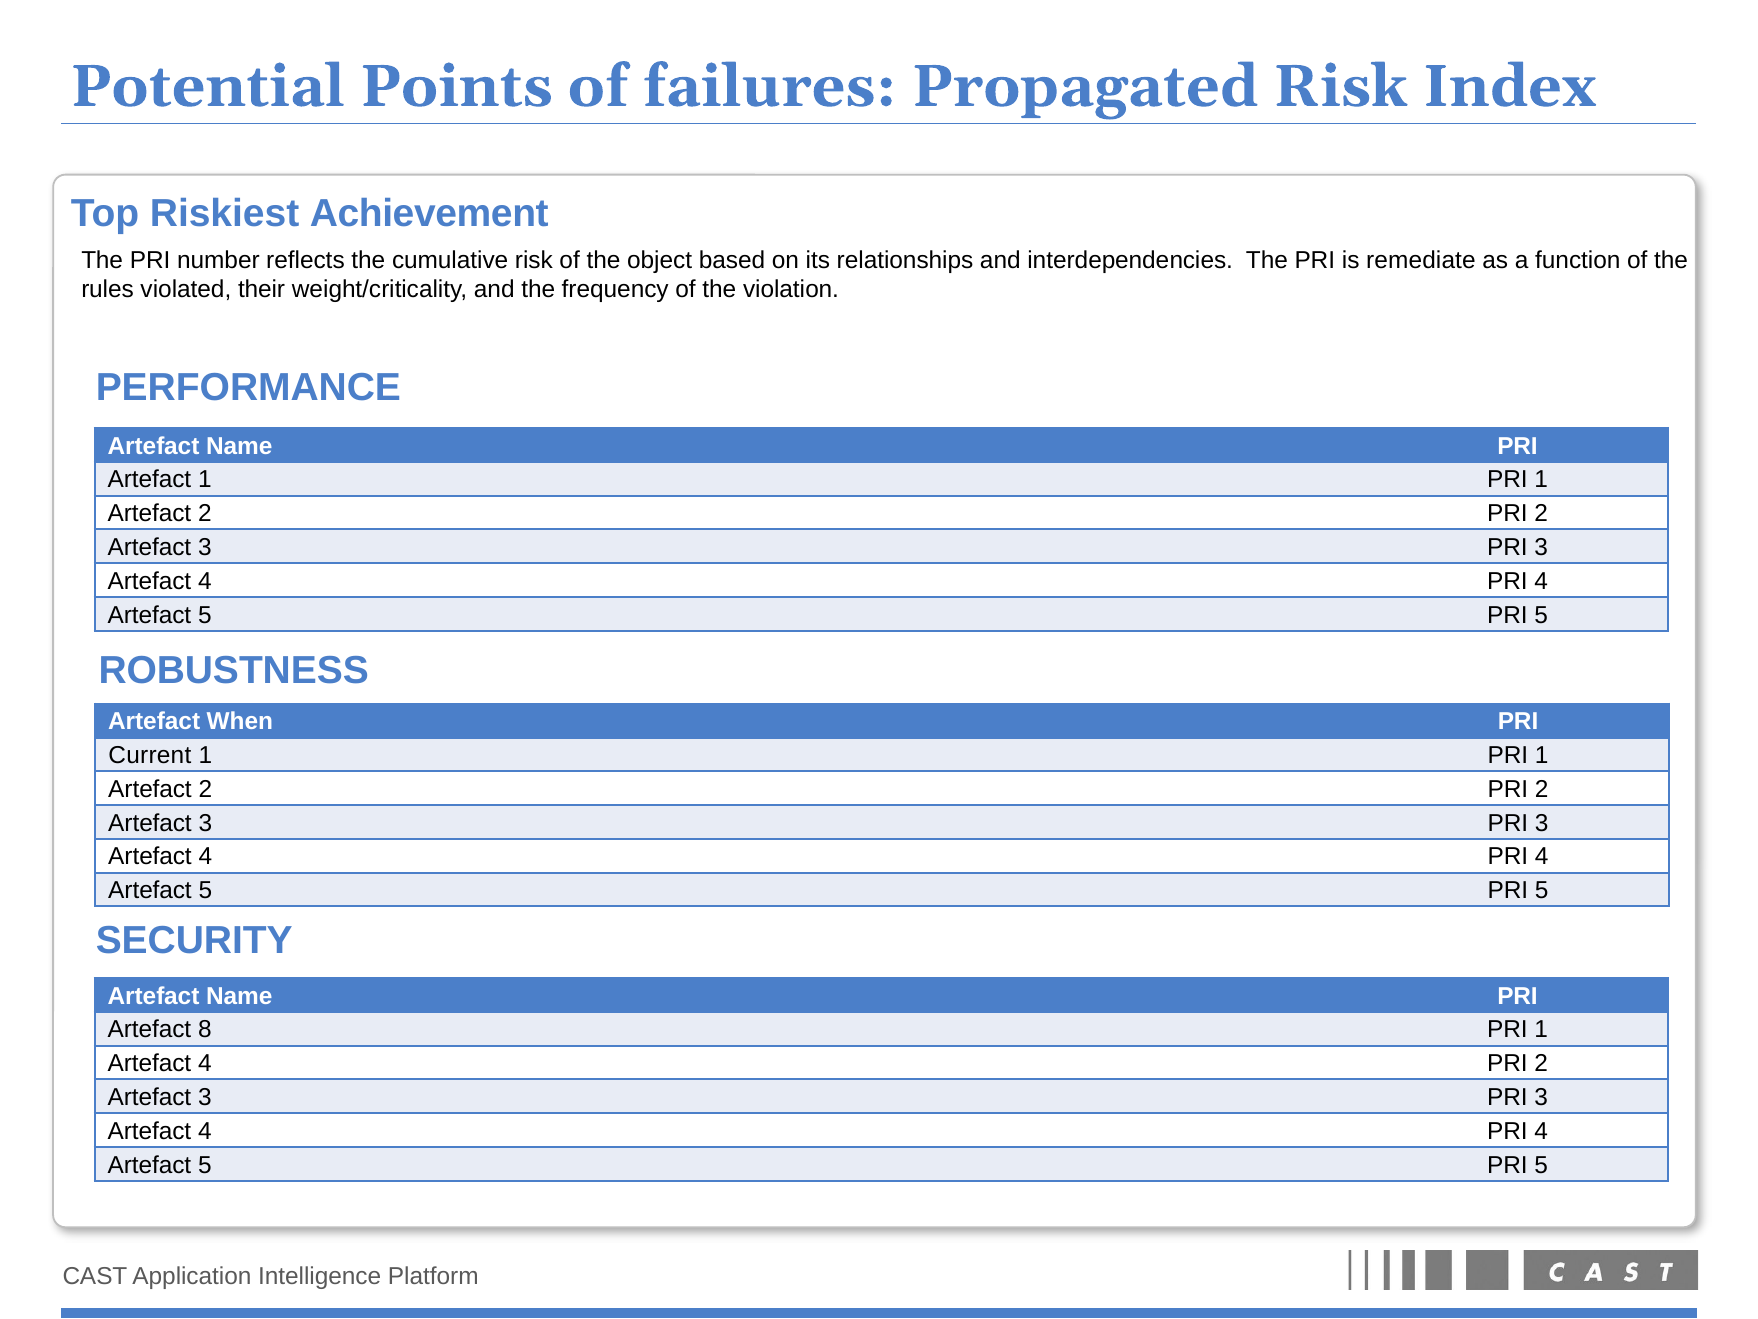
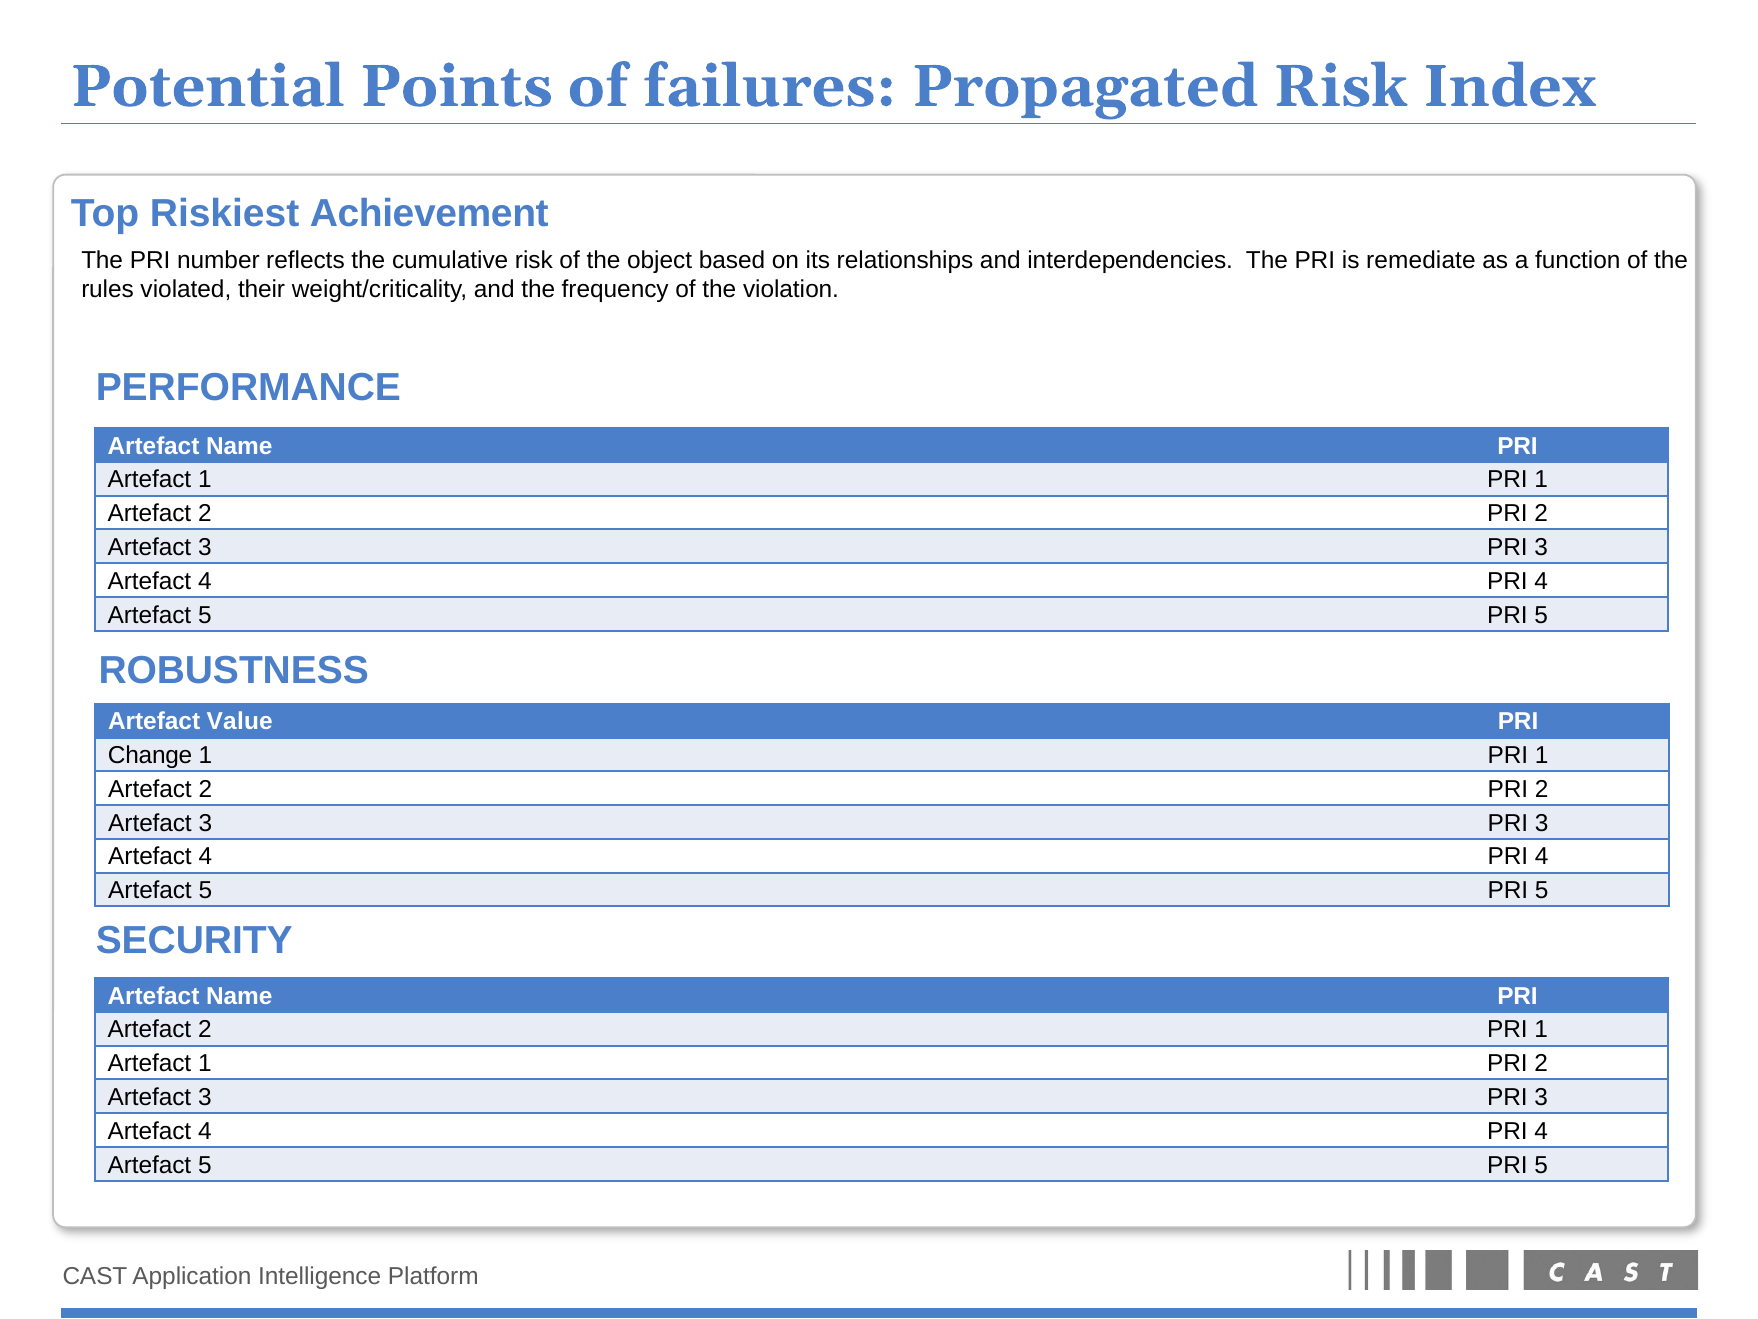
When: When -> Value
Current: Current -> Change
8 at (205, 1030): 8 -> 2
4 at (205, 1063): 4 -> 1
